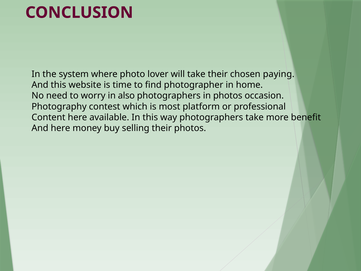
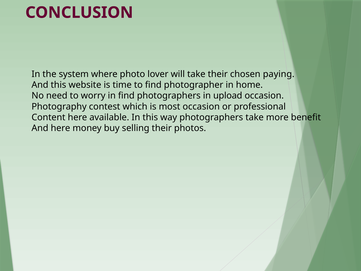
in also: also -> find
in photos: photos -> upload
most platform: platform -> occasion
